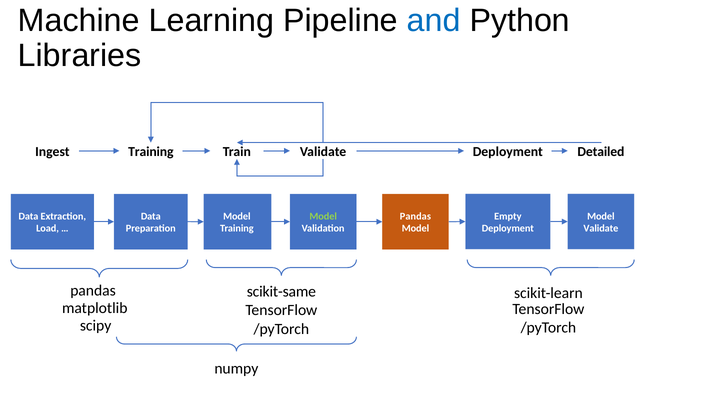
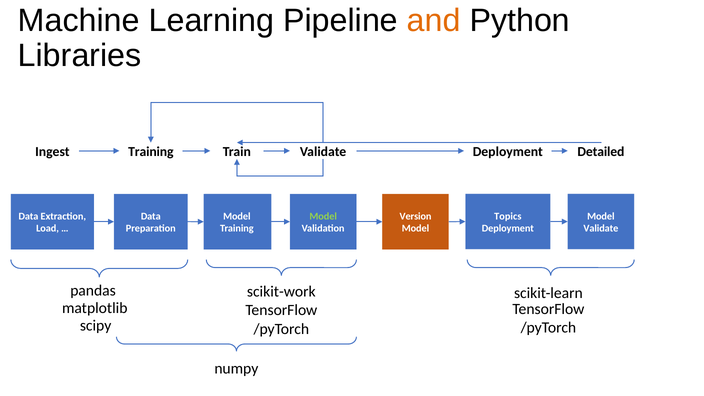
and colour: blue -> orange
Empty: Empty -> Topics
Pandas at (415, 216): Pandas -> Version
scikit-same: scikit-same -> scikit-work
